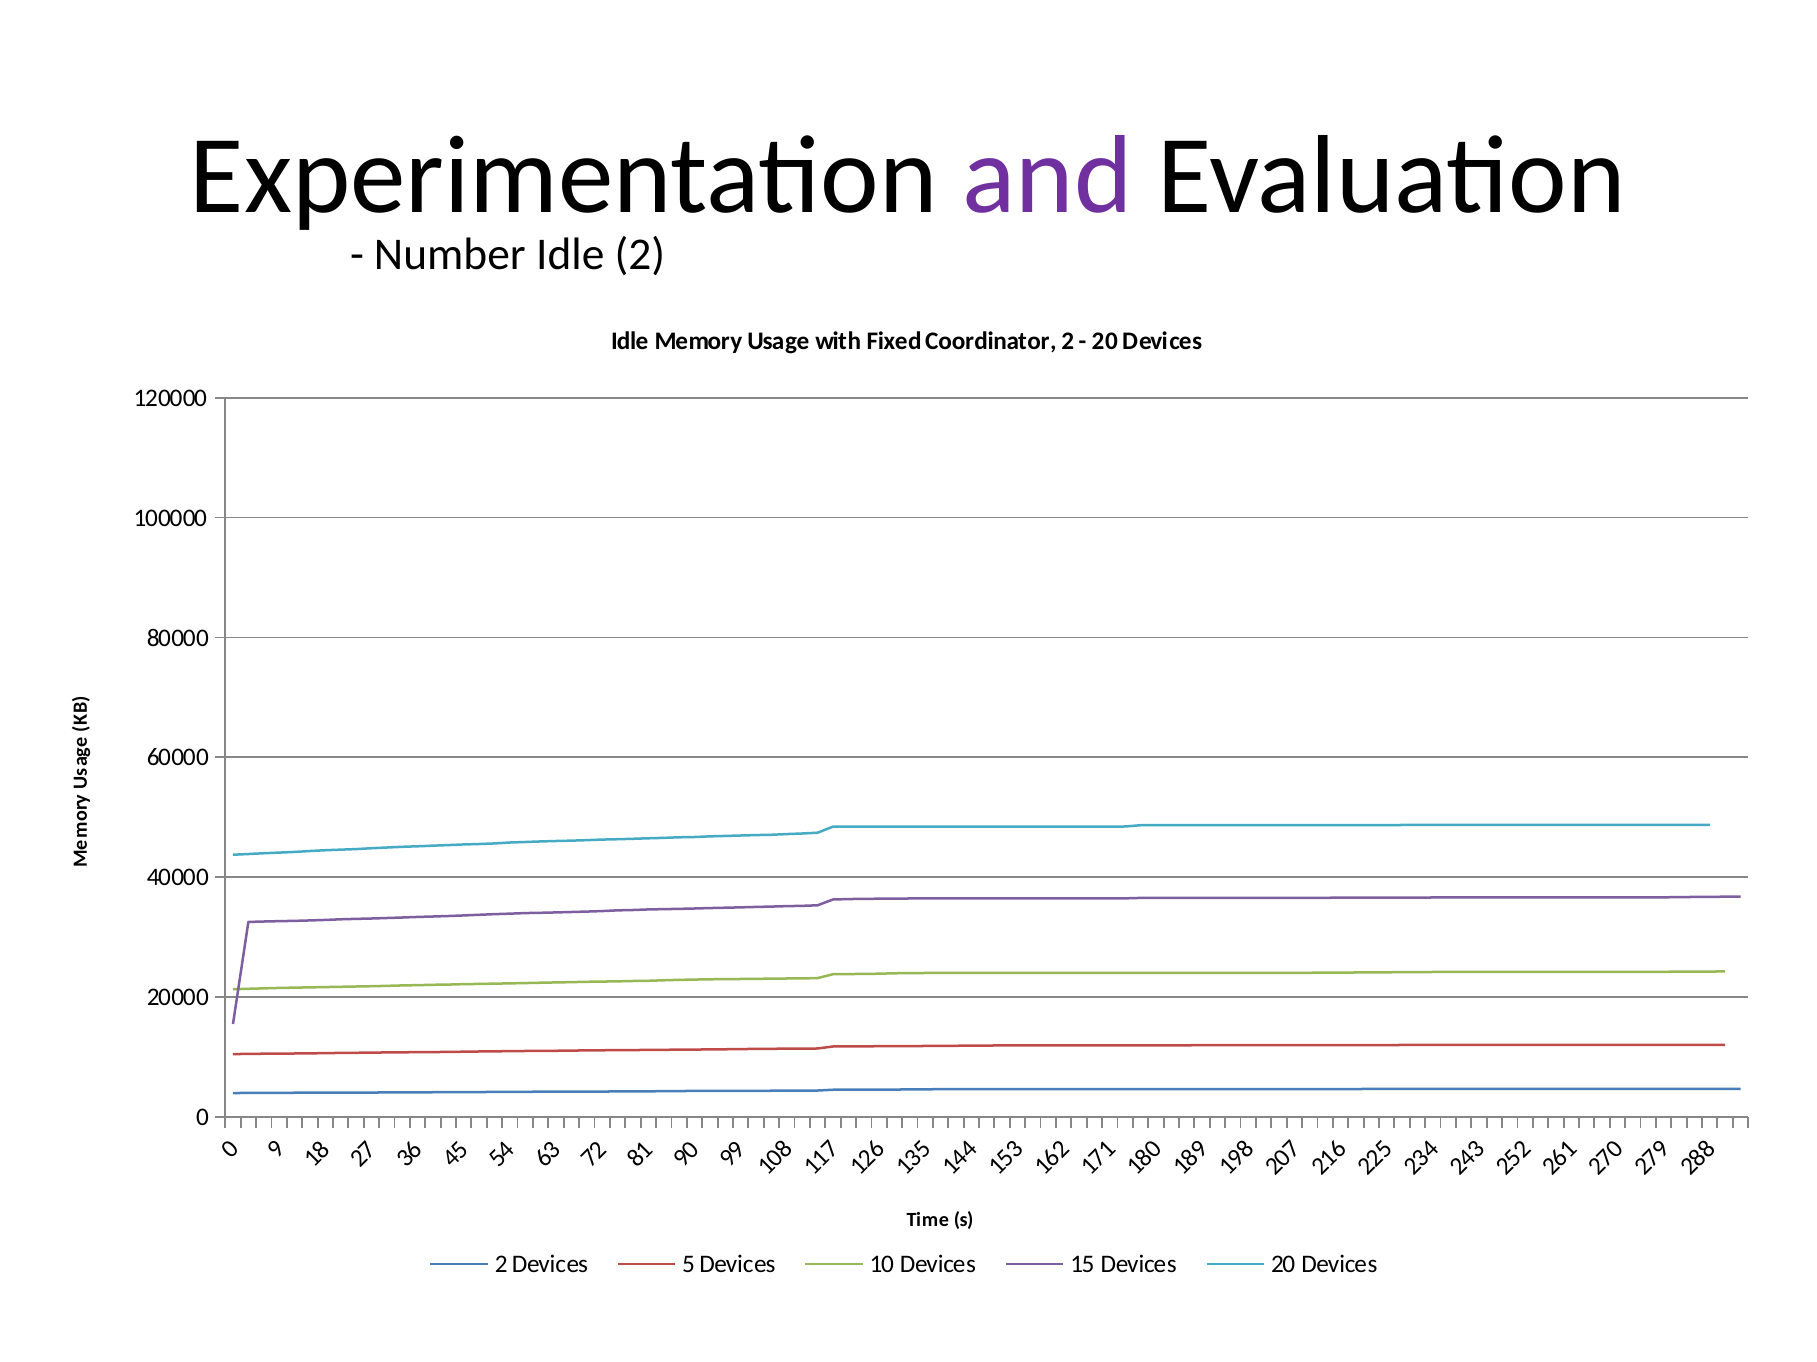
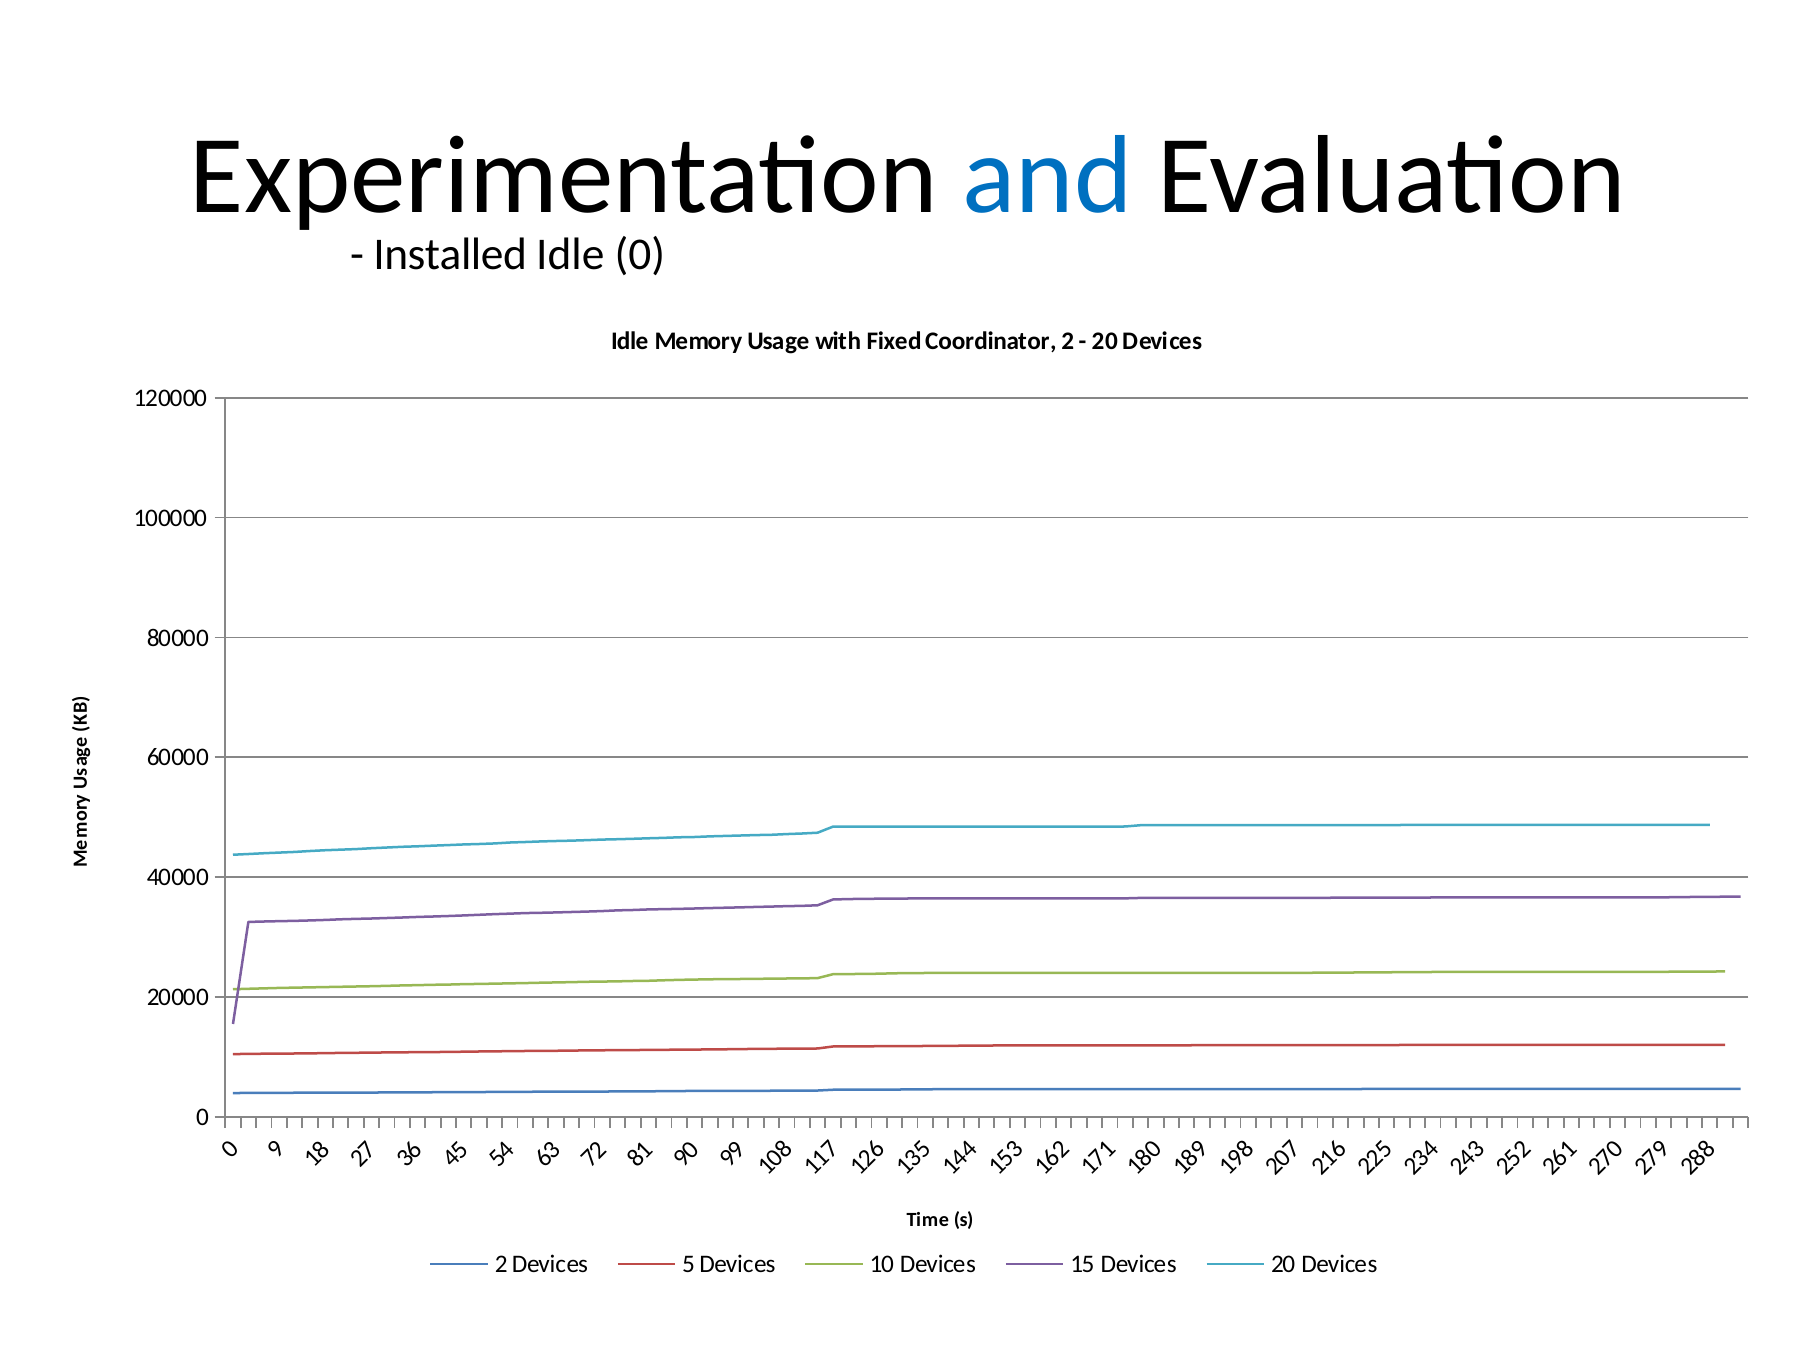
and colour: purple -> blue
Number: Number -> Installed
Idle 2: 2 -> 0
